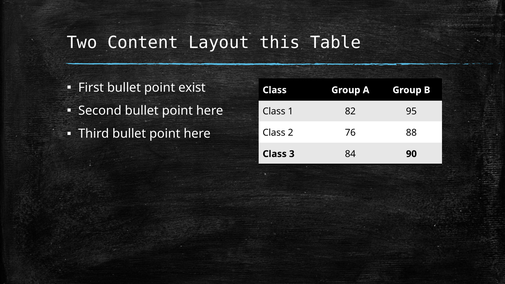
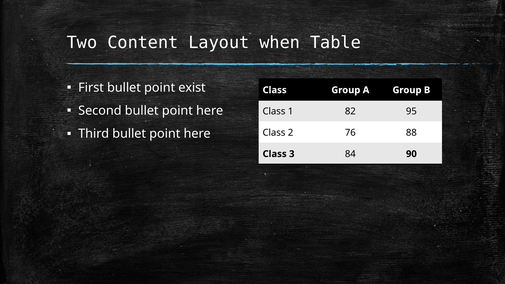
this: this -> when
